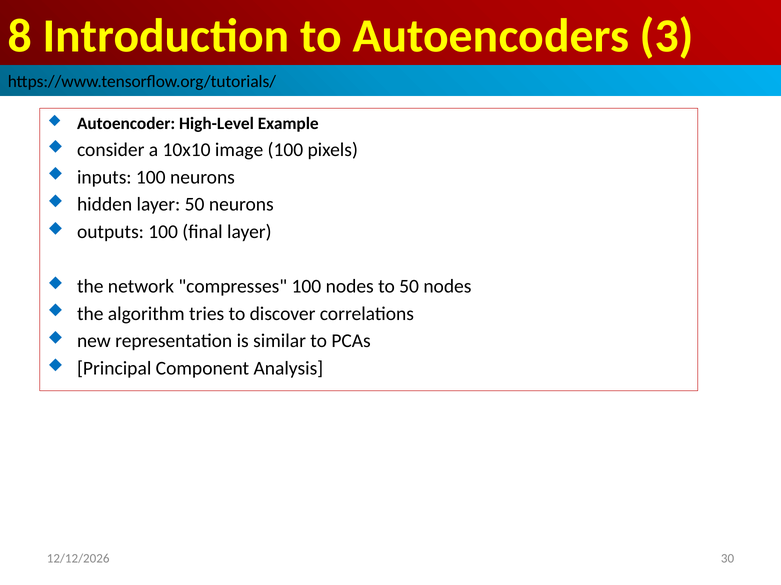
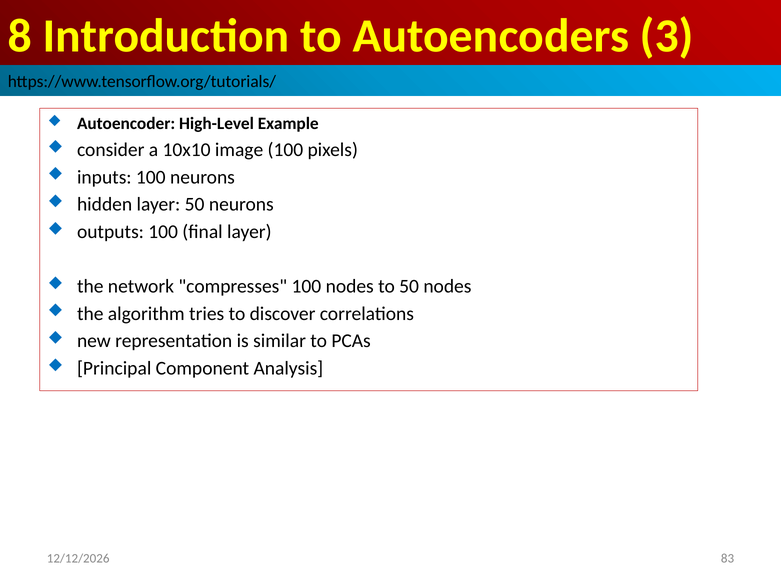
30: 30 -> 83
